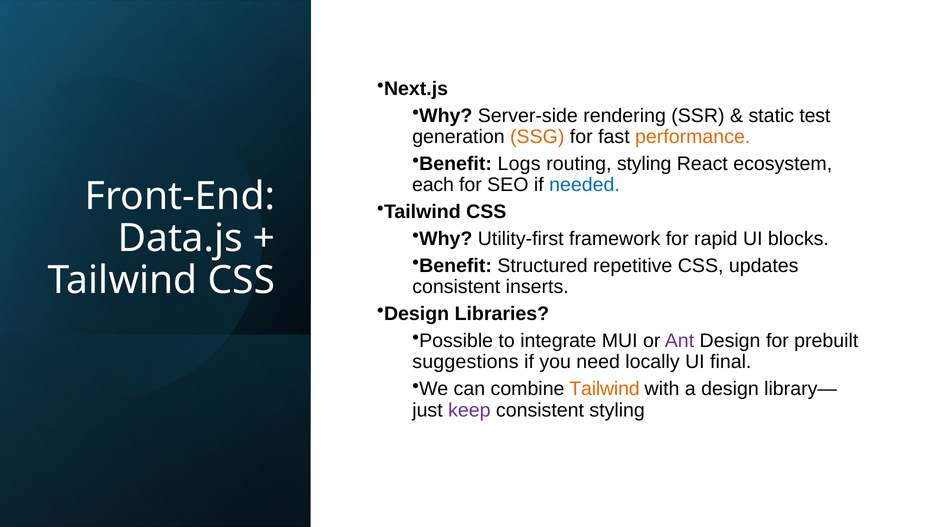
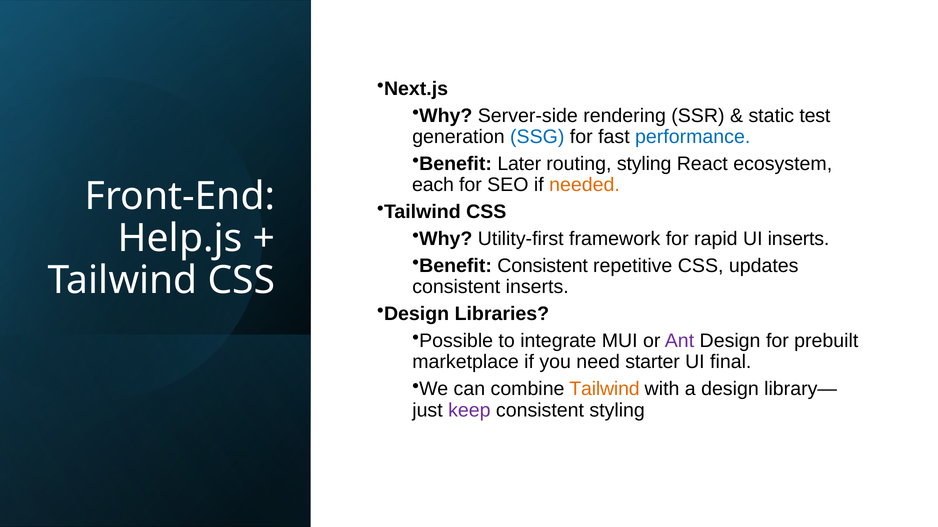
SSG colour: orange -> blue
performance colour: orange -> blue
Logs: Logs -> Later
needed colour: blue -> orange
Data.js: Data.js -> Help.js
UI blocks: blocks -> inserts
Benefit Structured: Structured -> Consistent
suggestions: suggestions -> marketplace
locally: locally -> starter
